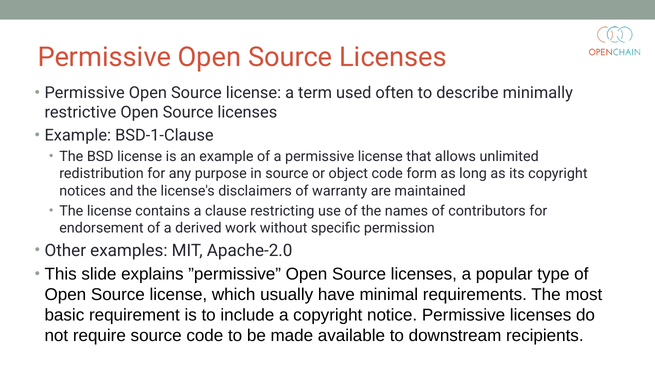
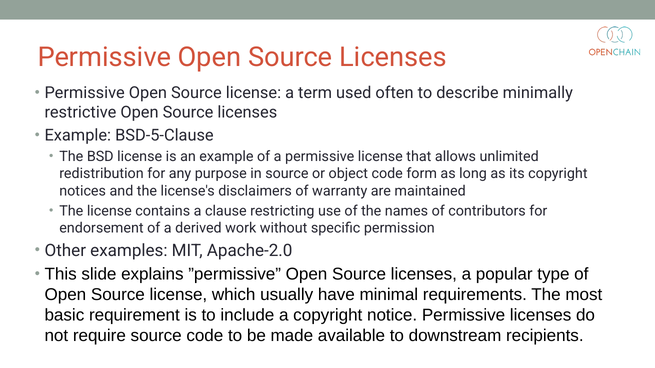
BSD-1-Clause: BSD-1-Clause -> BSD-5-Clause
